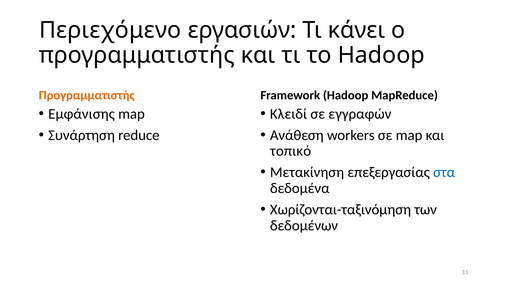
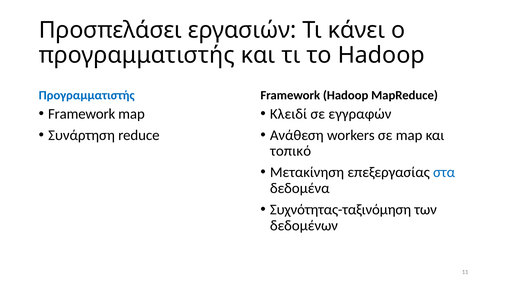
Περιεχόμενο: Περιεχόμενο -> Προσπελάσει
Προγραμματιστής at (87, 95) colour: orange -> blue
Εμφάνισης at (82, 114): Εμφάνισης -> Framework
Χωρίζονται-ταξινόμηση: Χωρίζονται-ταξινόμηση -> Συχνότητας-ταξινόμηση
